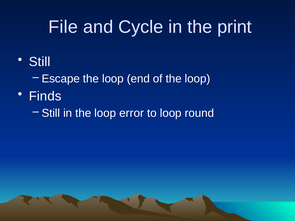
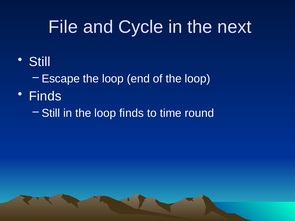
print: print -> next
loop error: error -> finds
to loop: loop -> time
